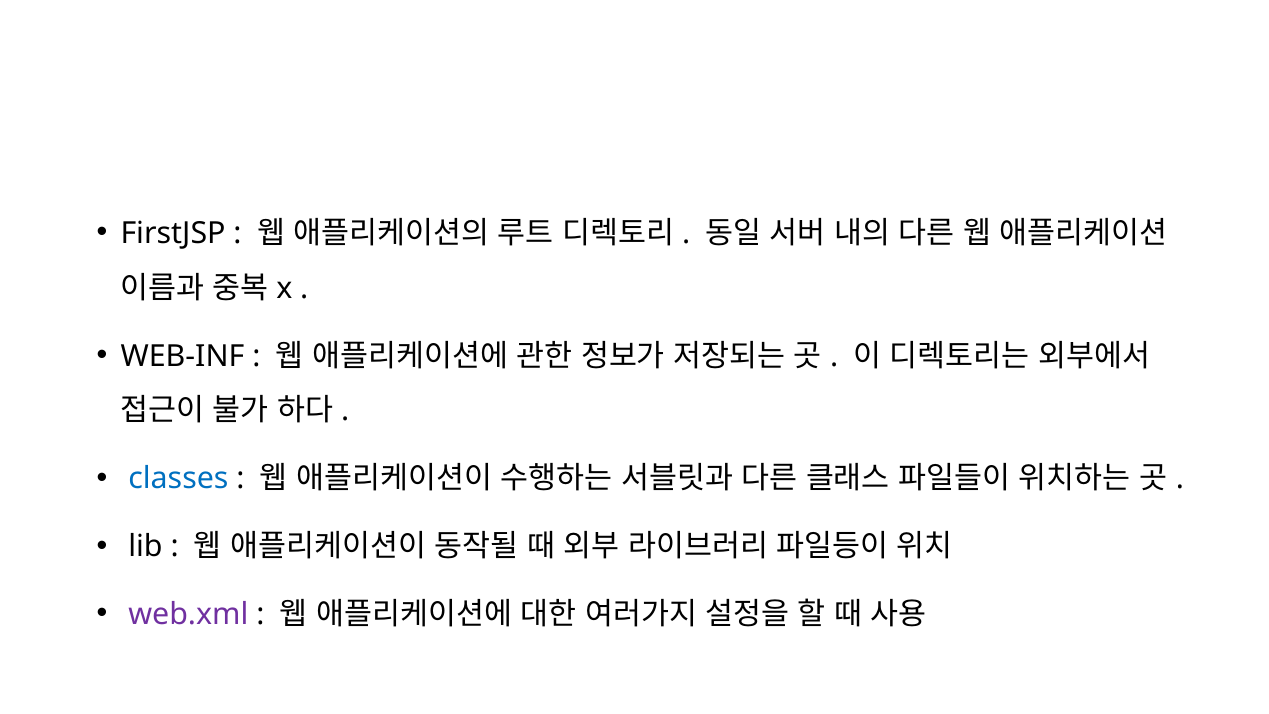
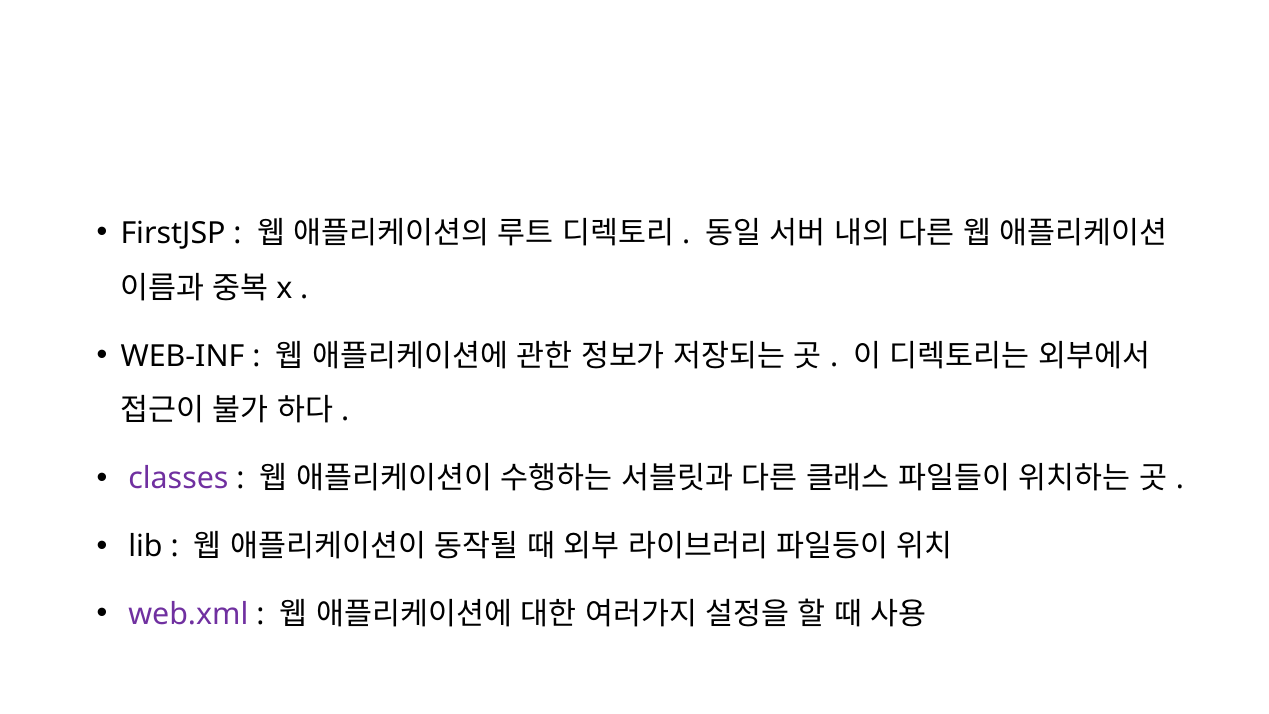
classes colour: blue -> purple
